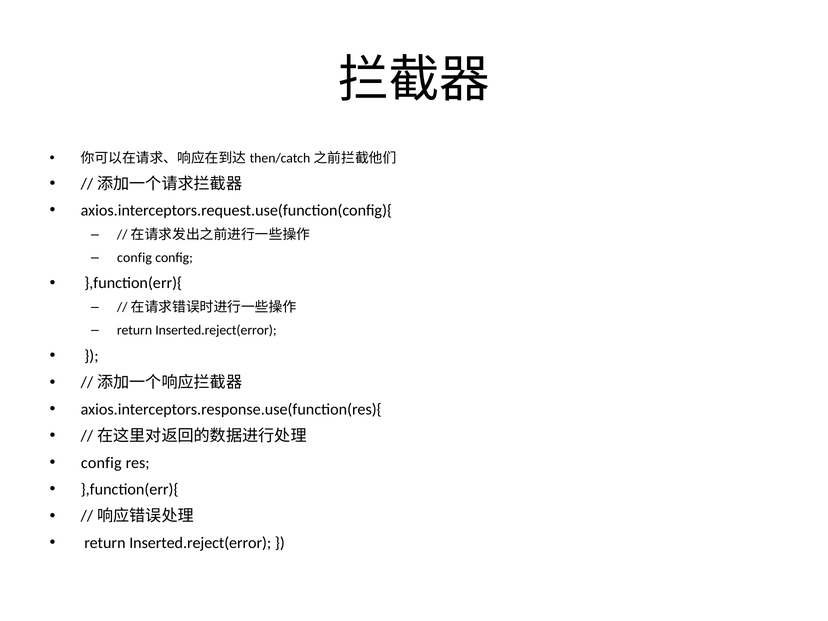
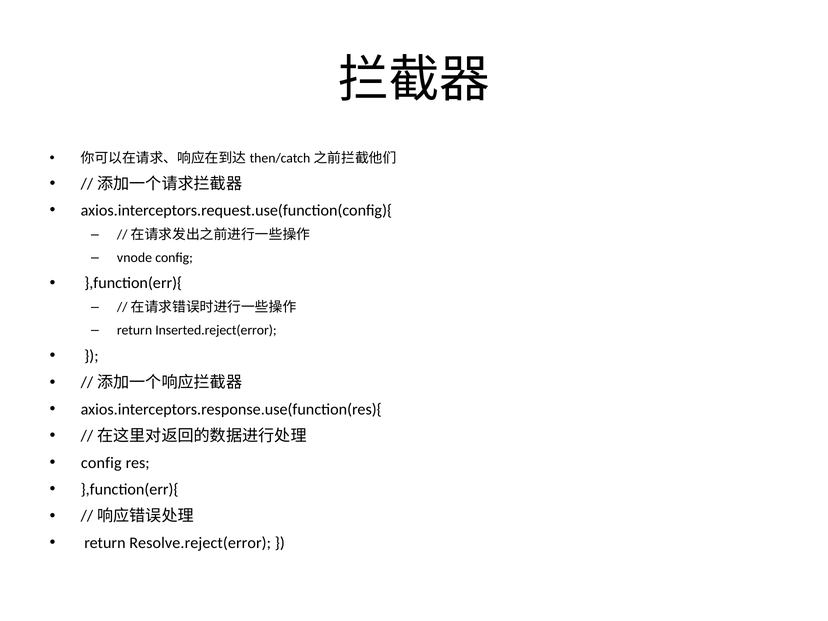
config at (134, 258): config -> vnode
Inserted.reject(error at (200, 543): Inserted.reject(error -> Resolve.reject(error
